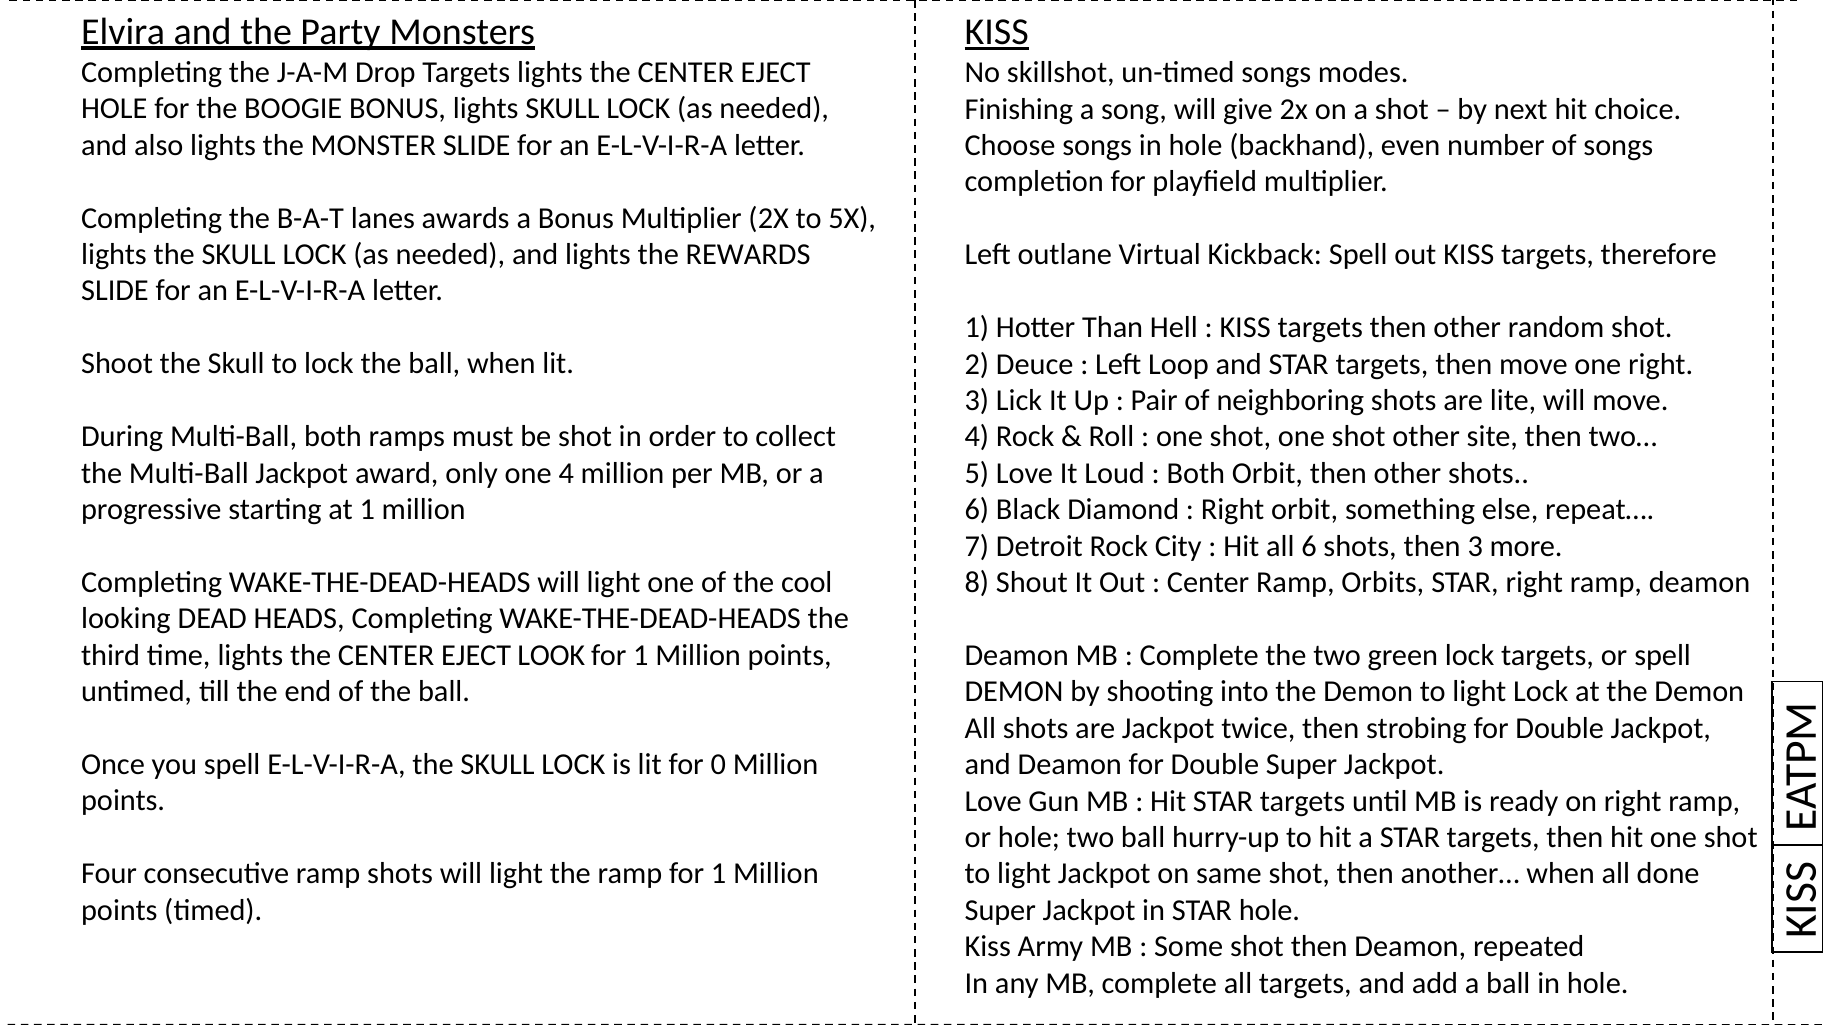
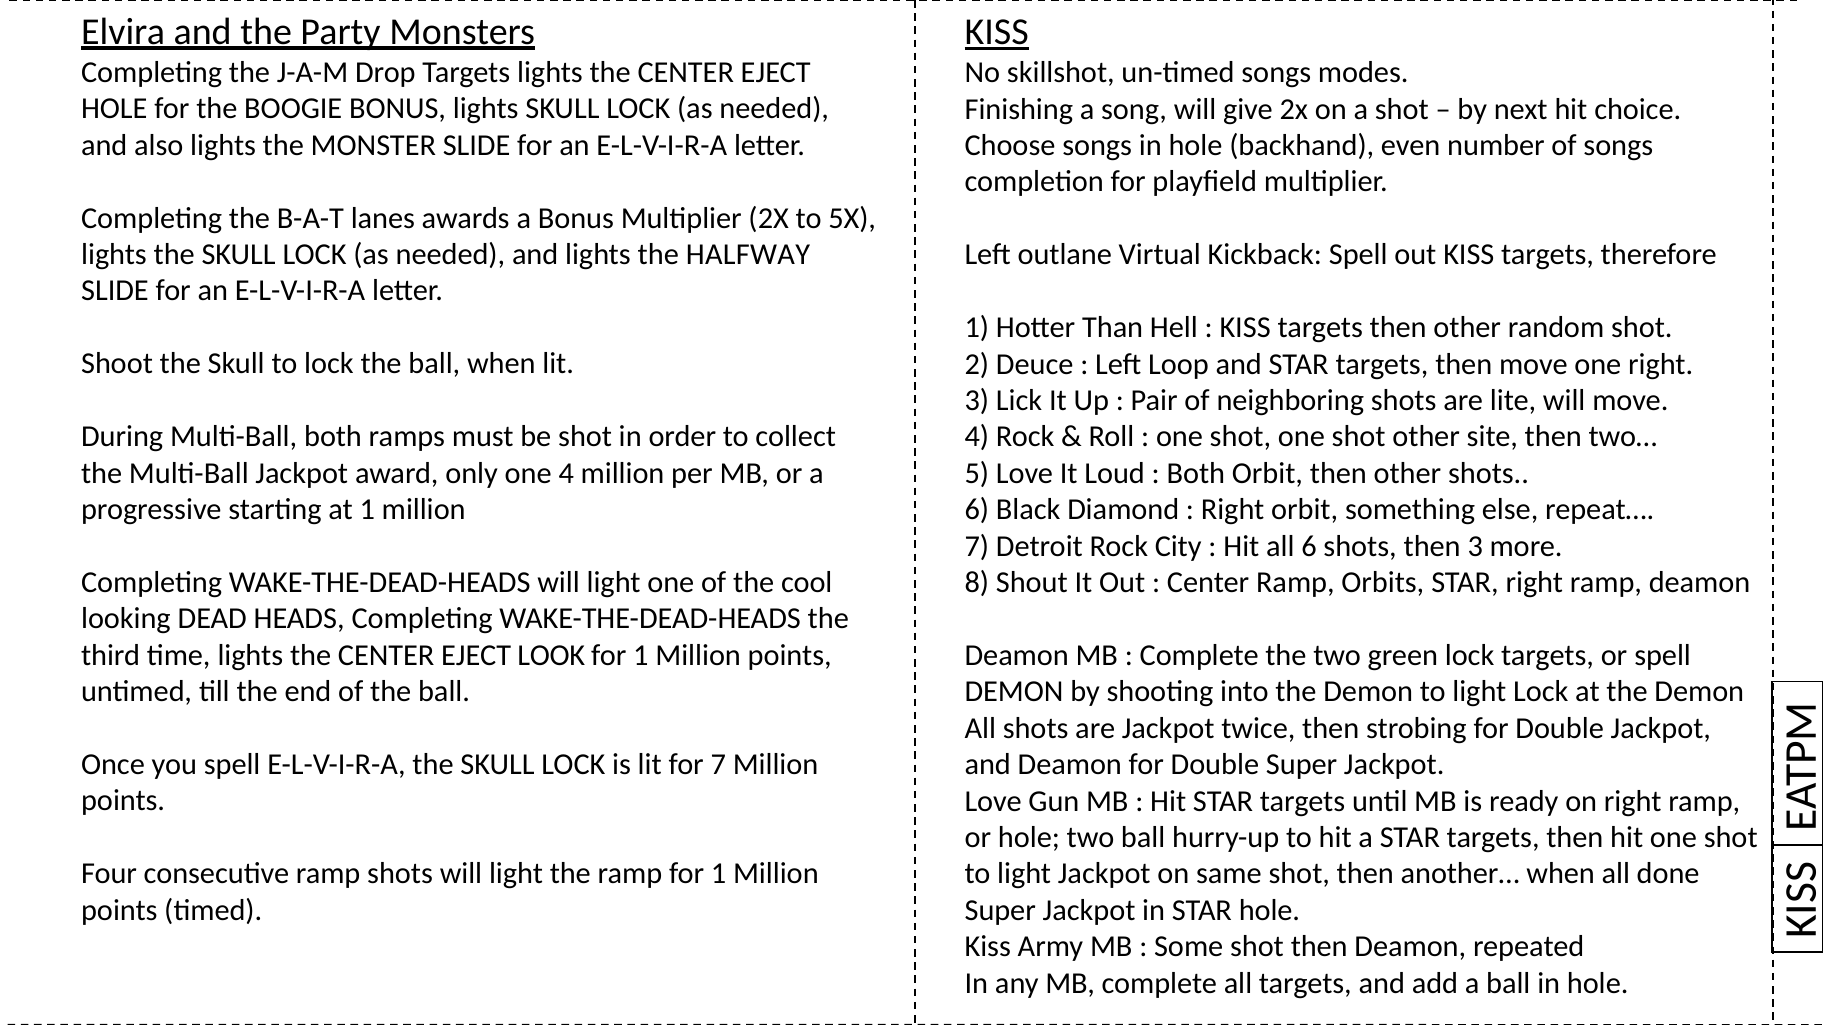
REWARDS: REWARDS -> HALFWAY
for 0: 0 -> 7
